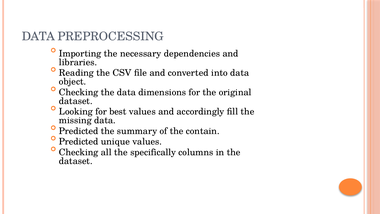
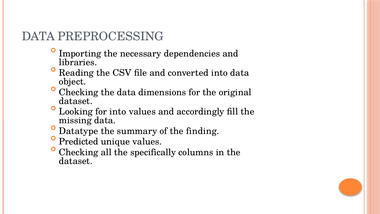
for best: best -> into
Predicted at (79, 131): Predicted -> Datatype
contain: contain -> finding
